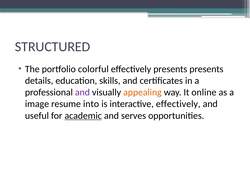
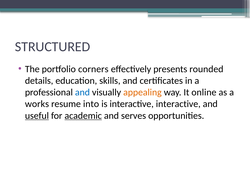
colorful: colorful -> corners
presents presents: presents -> rounded
and at (82, 93) colour: purple -> blue
image: image -> works
interactive effectively: effectively -> interactive
useful underline: none -> present
